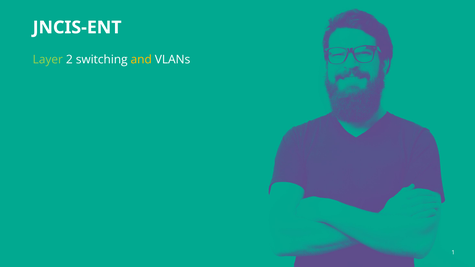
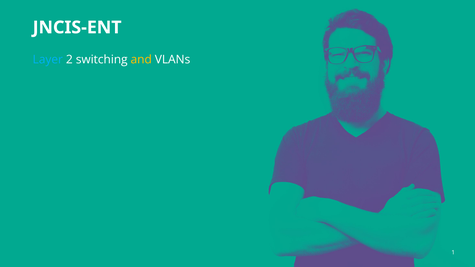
Layer colour: light green -> light blue
